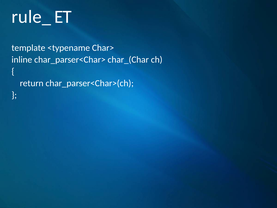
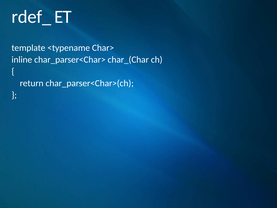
rule_: rule_ -> rdef_
